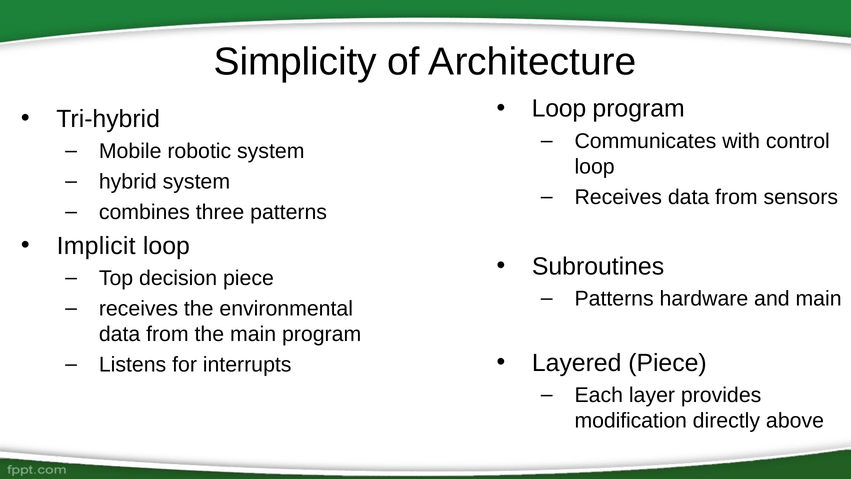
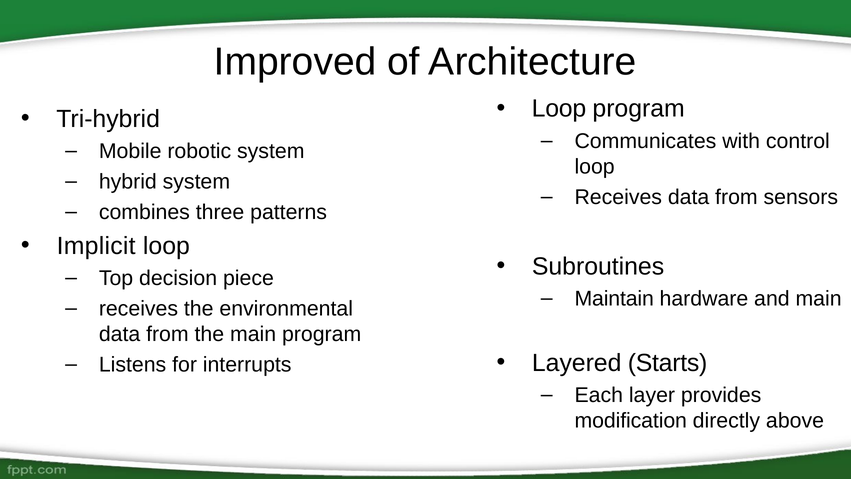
Simplicity: Simplicity -> Improved
Patterns at (614, 299): Patterns -> Maintain
Layered Piece: Piece -> Starts
